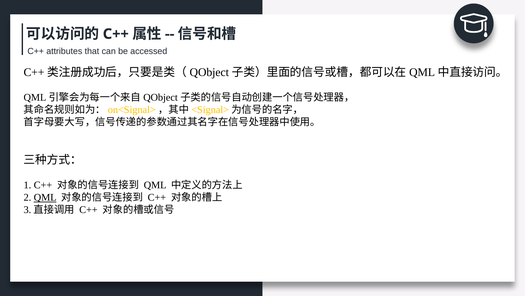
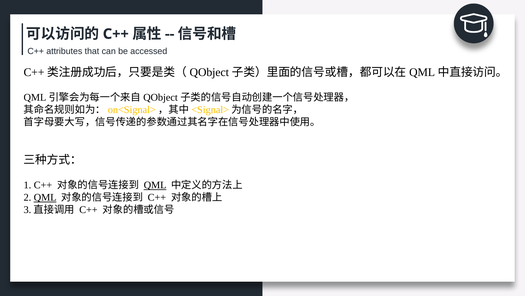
QML at (155, 185) underline: none -> present
